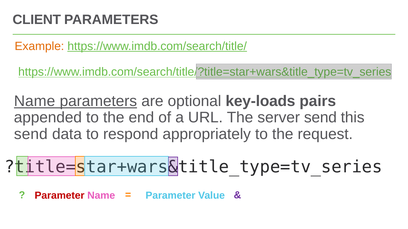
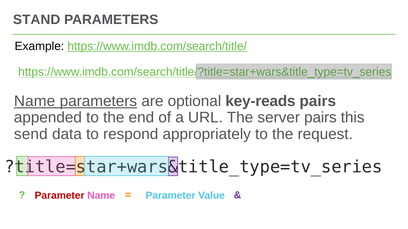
CLIENT: CLIENT -> STAND
Example colour: orange -> black
key-loads: key-loads -> key-reads
server send: send -> pairs
